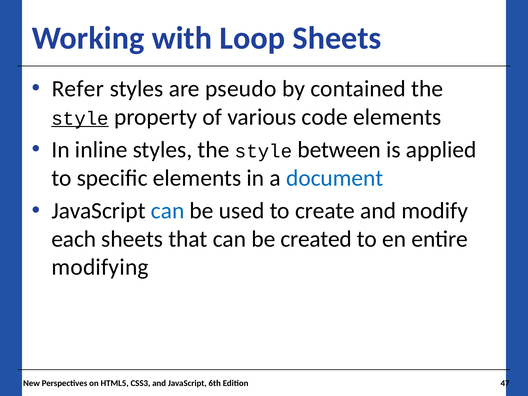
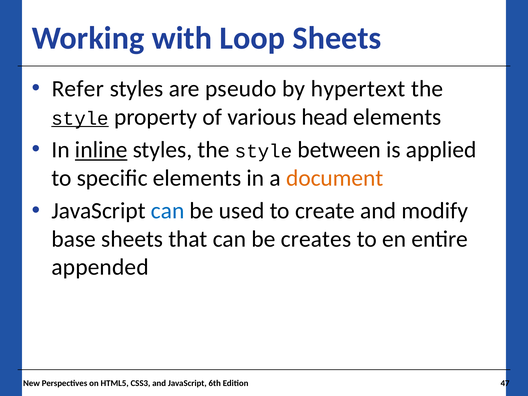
contained: contained -> hypertext
code: code -> head
inline underline: none -> present
document colour: blue -> orange
each: each -> base
created: created -> creates
modifying: modifying -> appended
